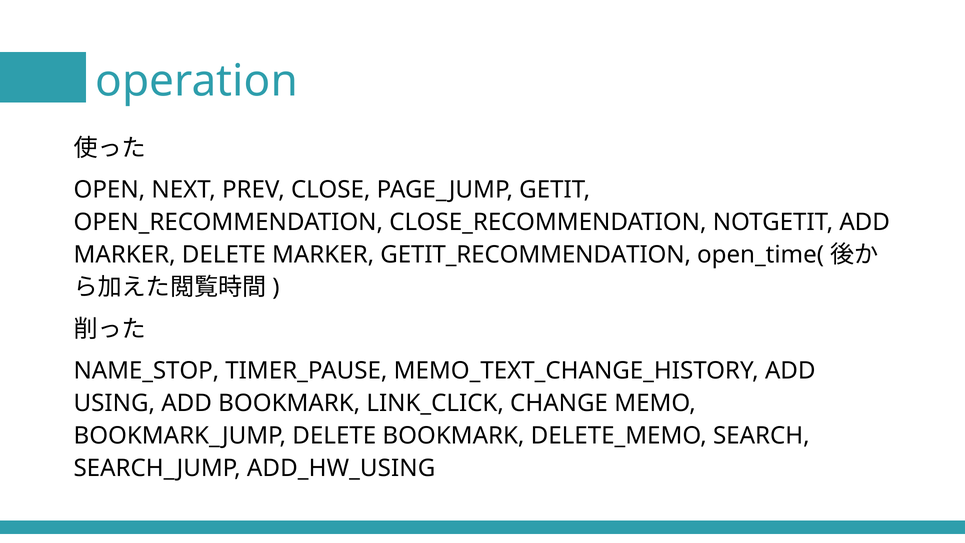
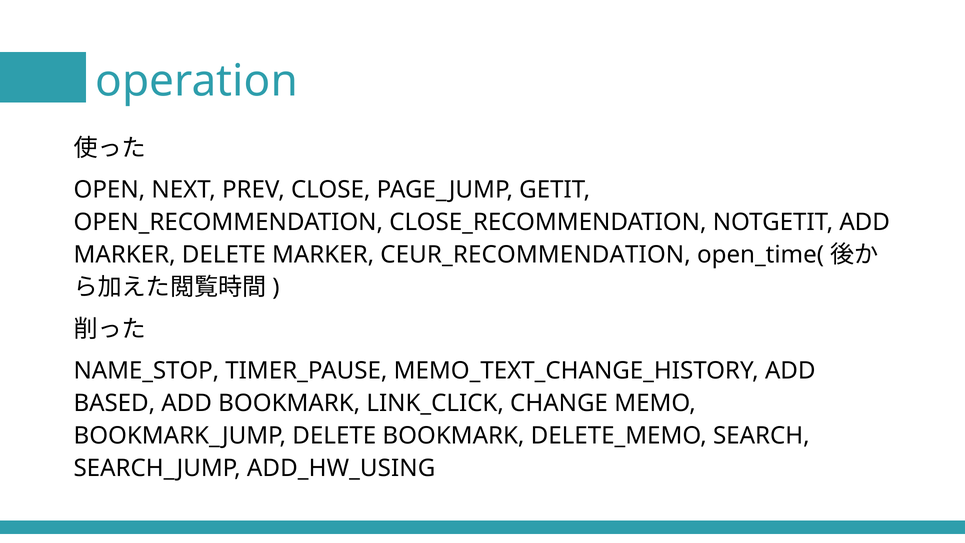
GETIT_RECOMMENDATION: GETIT_RECOMMENDATION -> CEUR_RECOMMENDATION
USING: USING -> BASED
